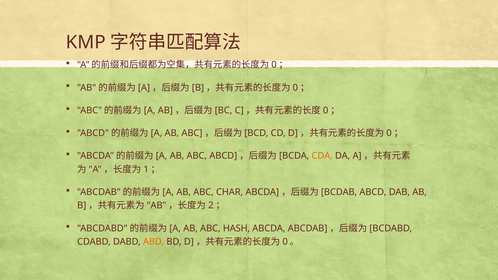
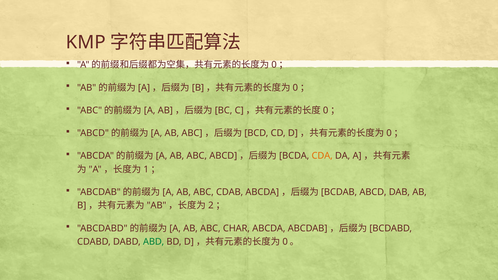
CHAR: CHAR -> CDAB
HASH: HASH -> CHAR
ABD colour: orange -> green
